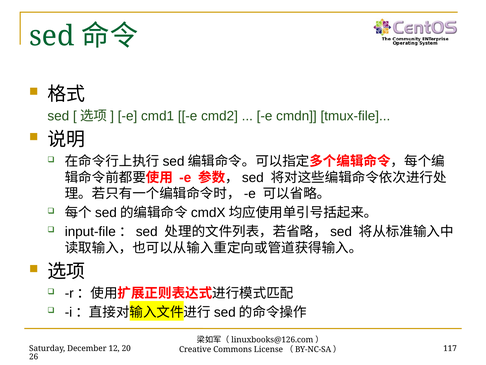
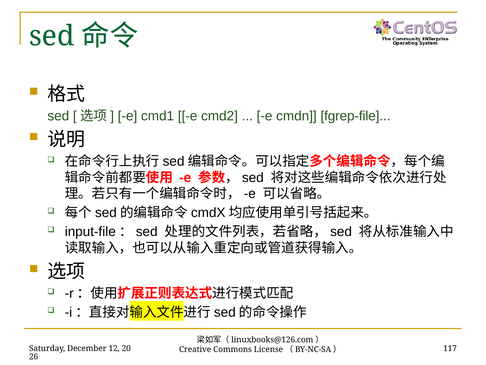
tmux-file: tmux-file -> fgrep-file
